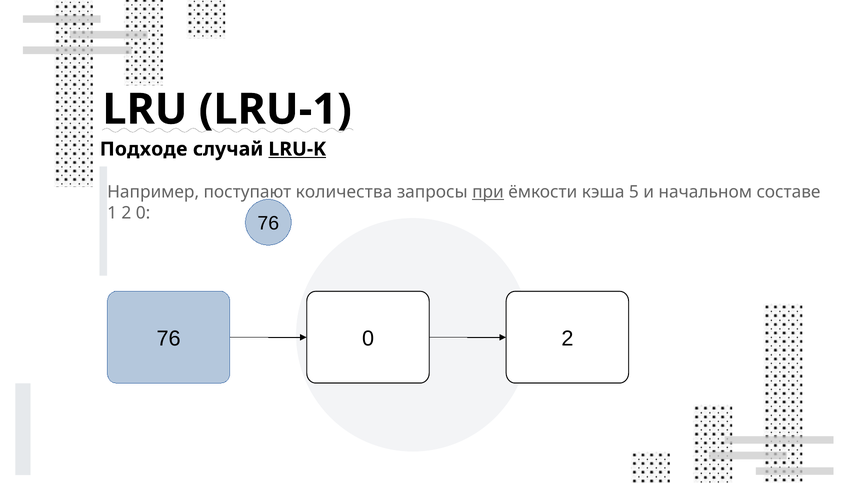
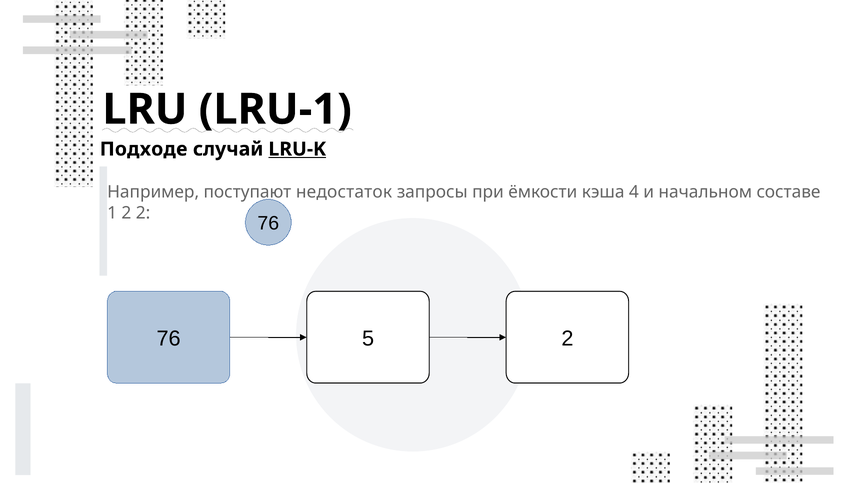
количества: количества -> недостаток
при underline: present -> none
5: 5 -> 4
2 0: 0 -> 2
76 0: 0 -> 5
